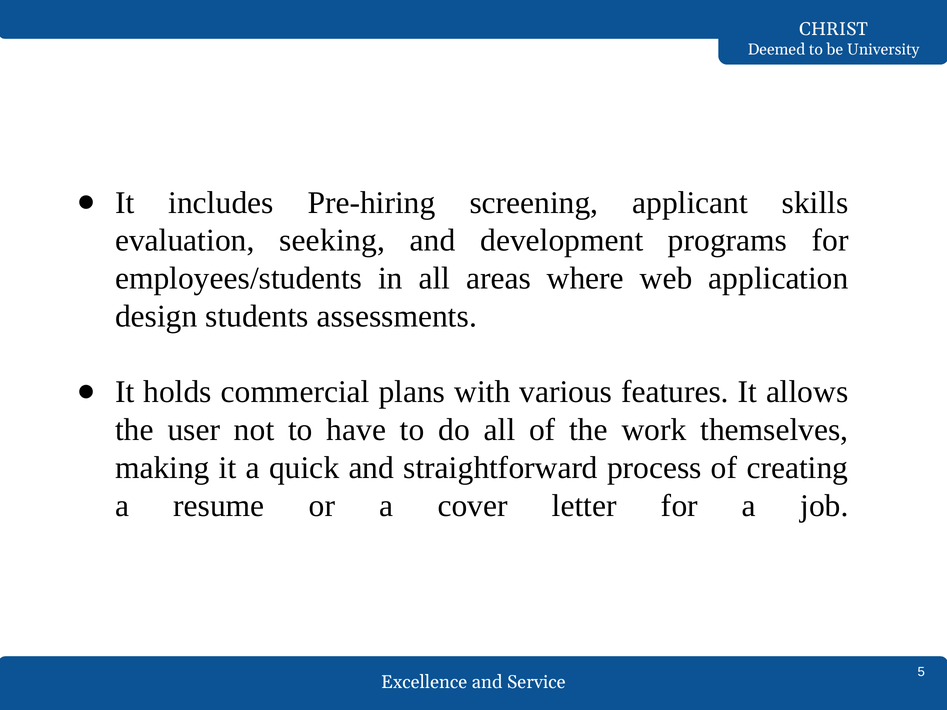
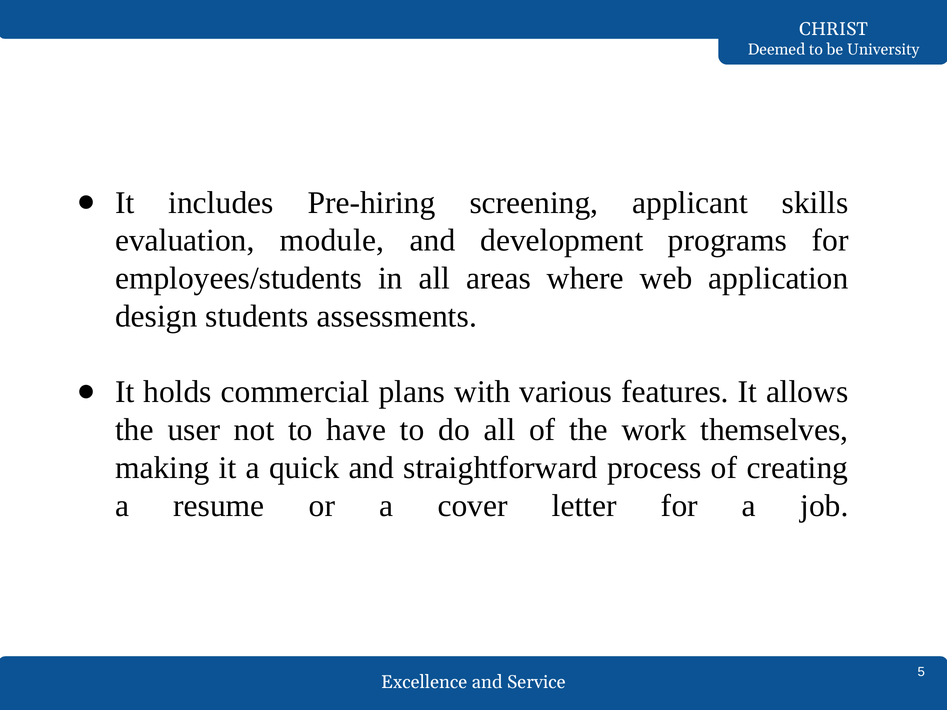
seeking: seeking -> module
